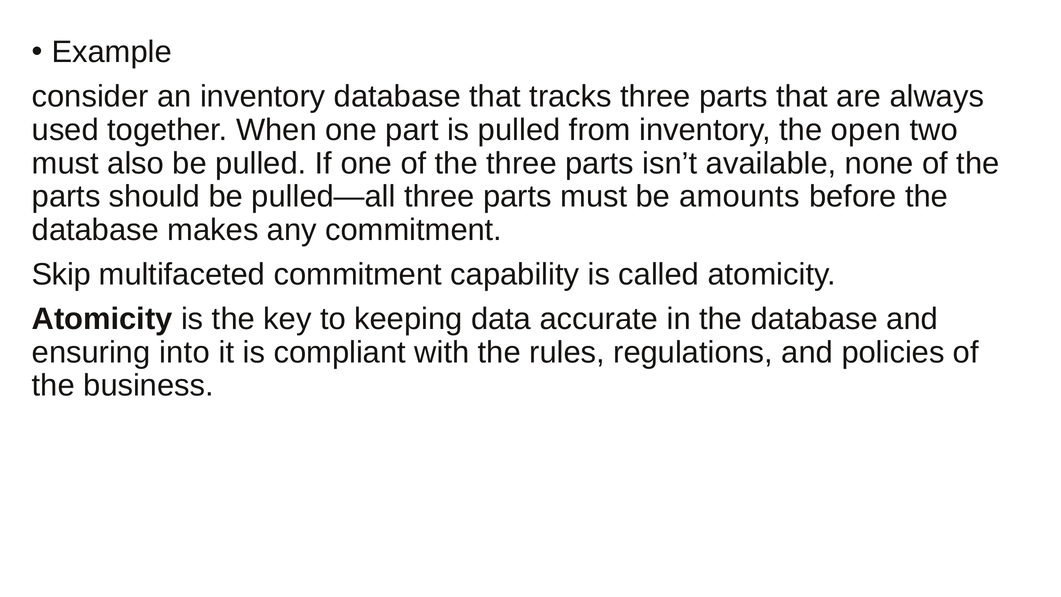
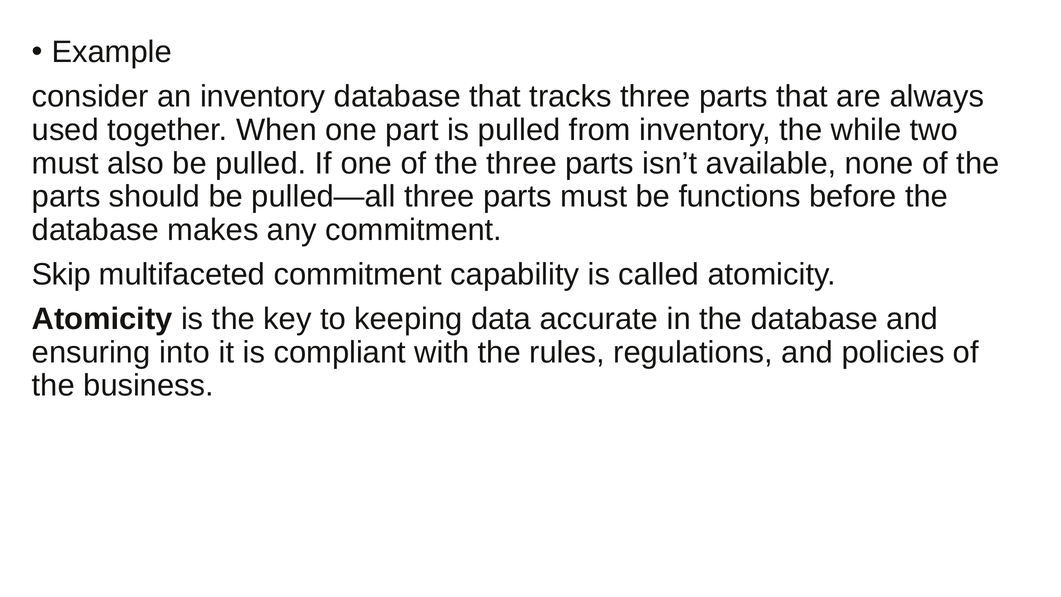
open: open -> while
amounts: amounts -> functions
